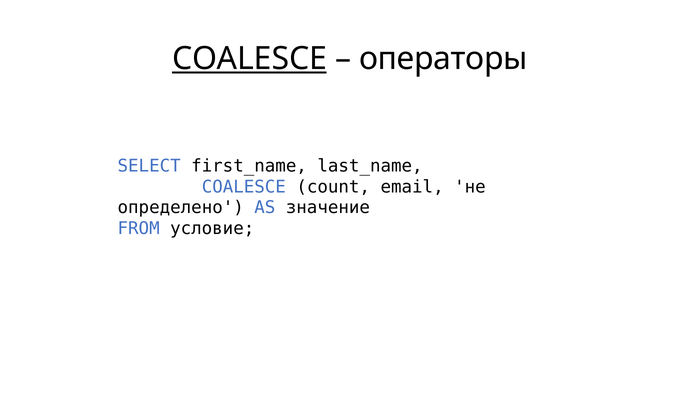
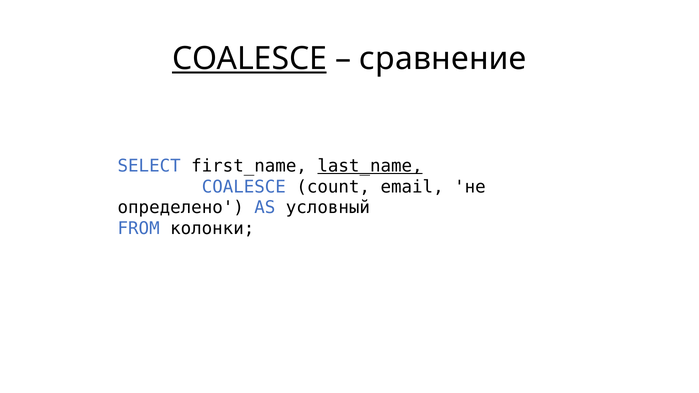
операторы: операторы -> сравнение
last_name underline: none -> present
значение: значение -> условный
условие: условие -> колонки
